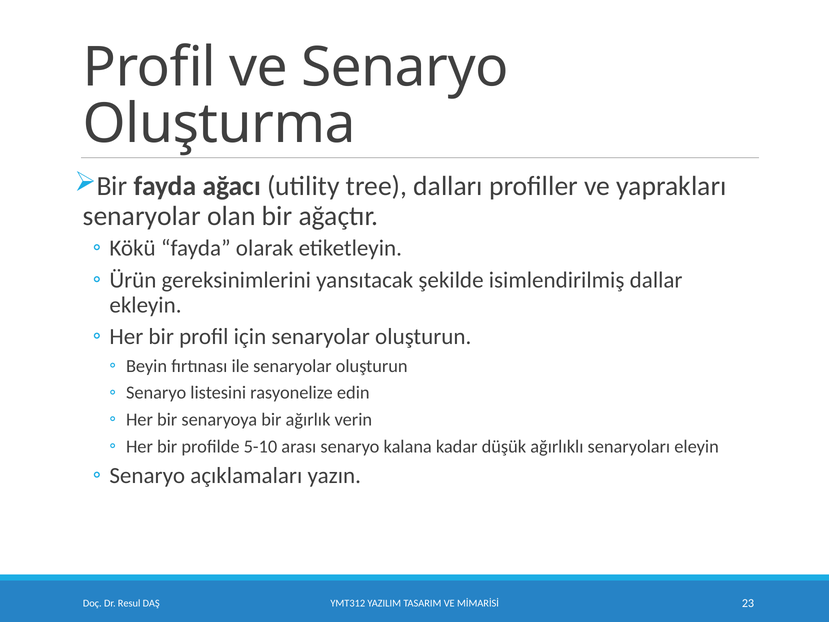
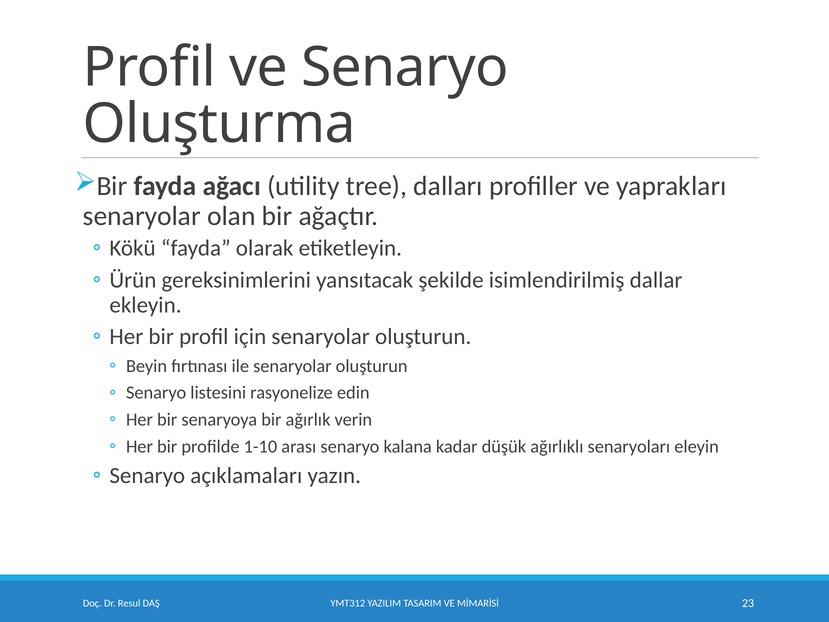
5-10: 5-10 -> 1-10
